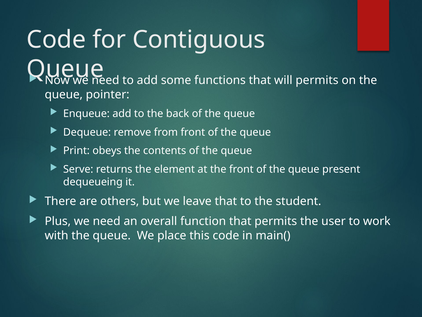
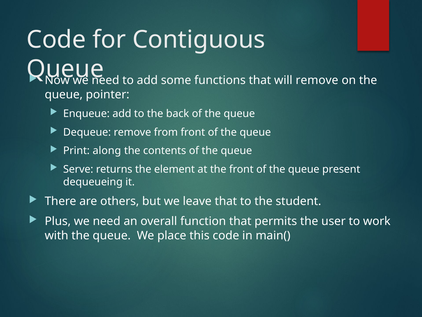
will permits: permits -> remove
obeys: obeys -> along
